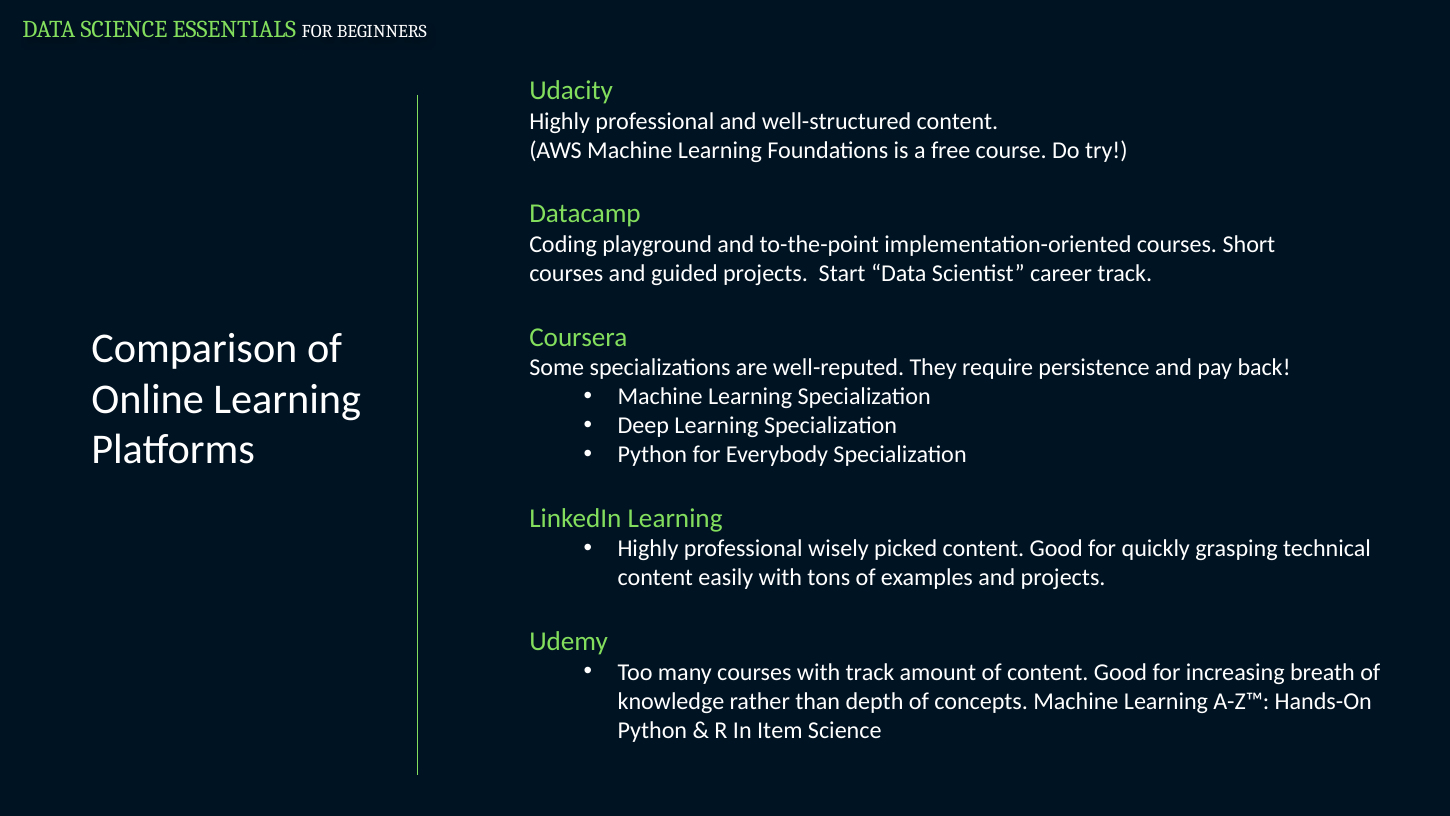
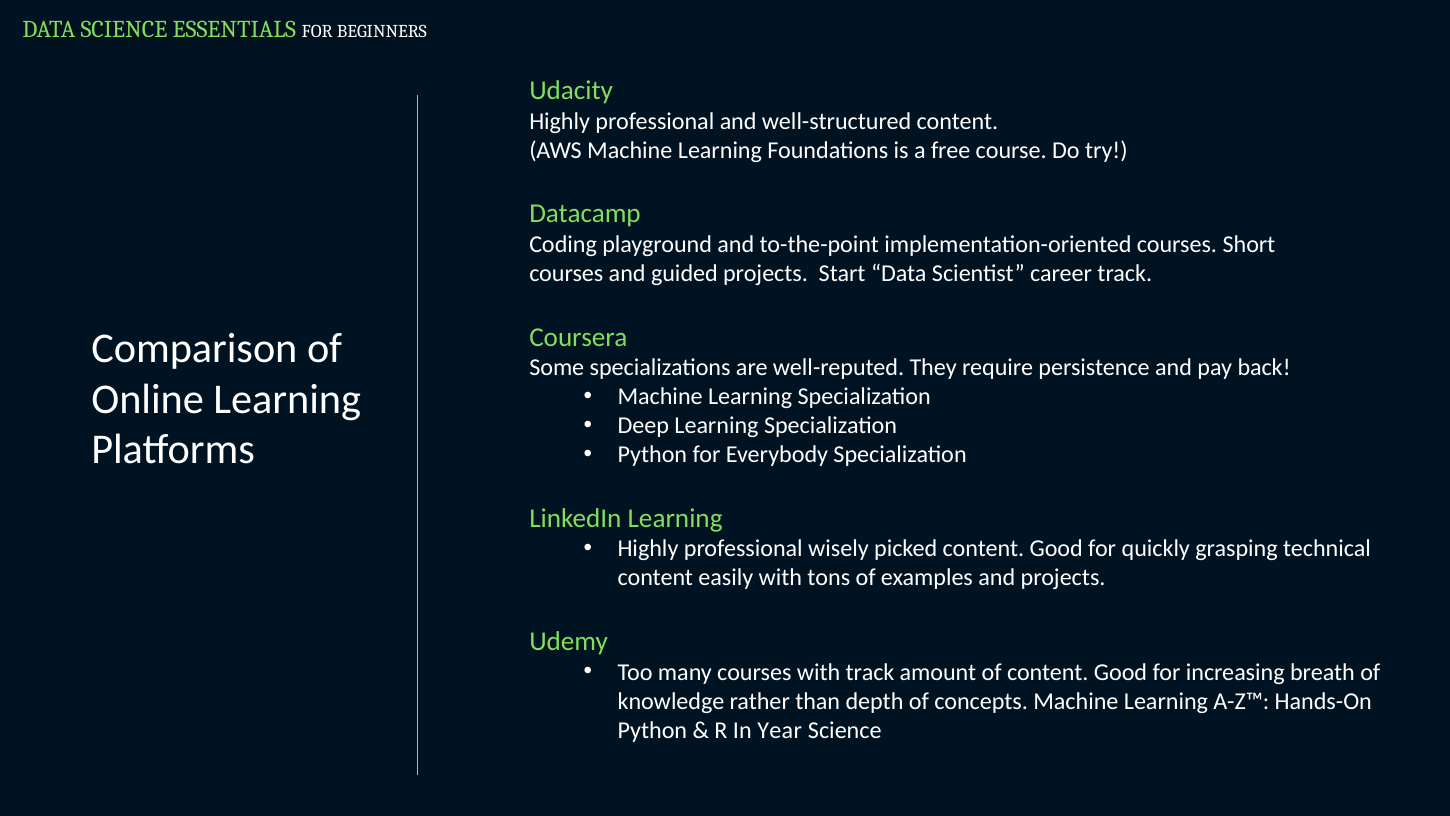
Item: Item -> Year
